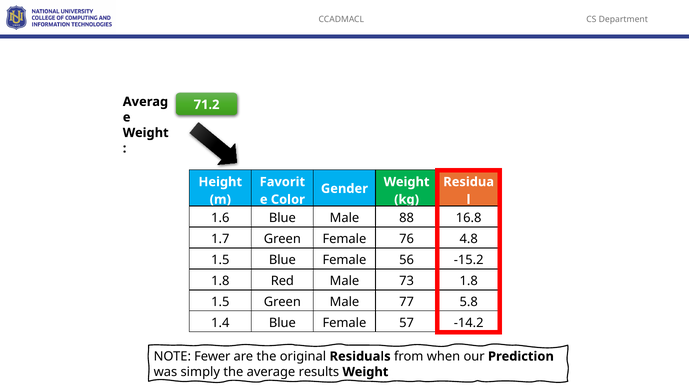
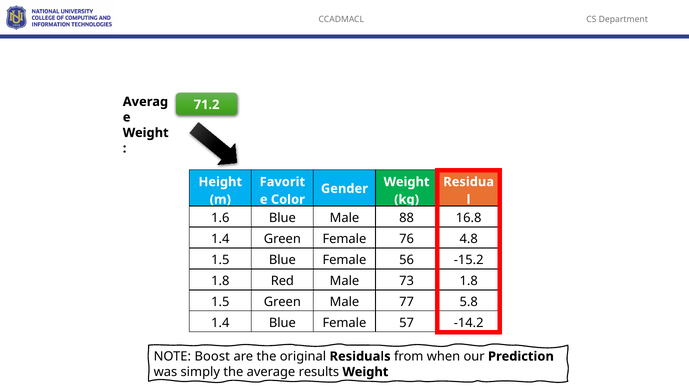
1.7 at (220, 239): 1.7 -> 1.4
Fewer: Fewer -> Boost
